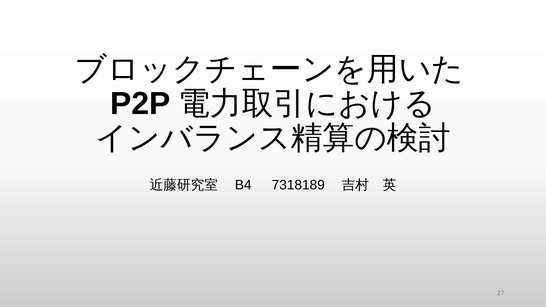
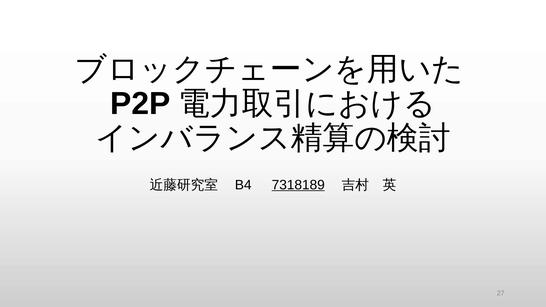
7318189 underline: none -> present
